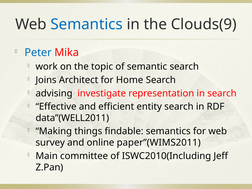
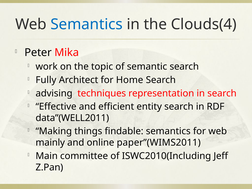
Clouds(9: Clouds(9 -> Clouds(4
Peter colour: blue -> black
Joins: Joins -> Fully
investigate: investigate -> techniques
survey: survey -> mainly
